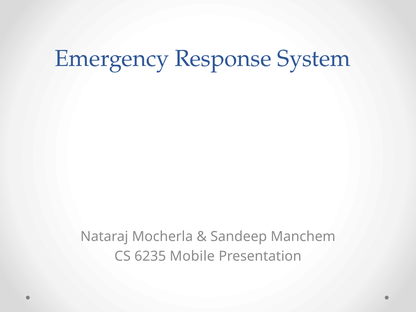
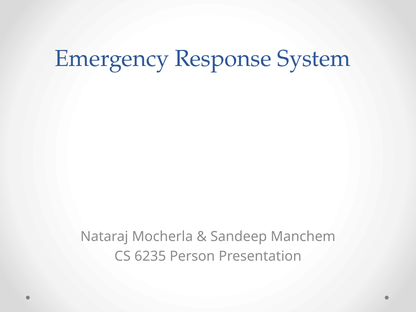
Mobile: Mobile -> Person
